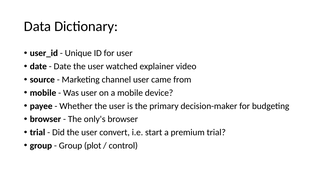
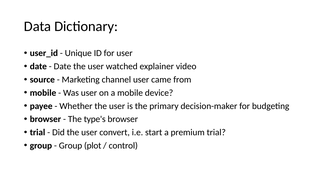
only's: only's -> type's
